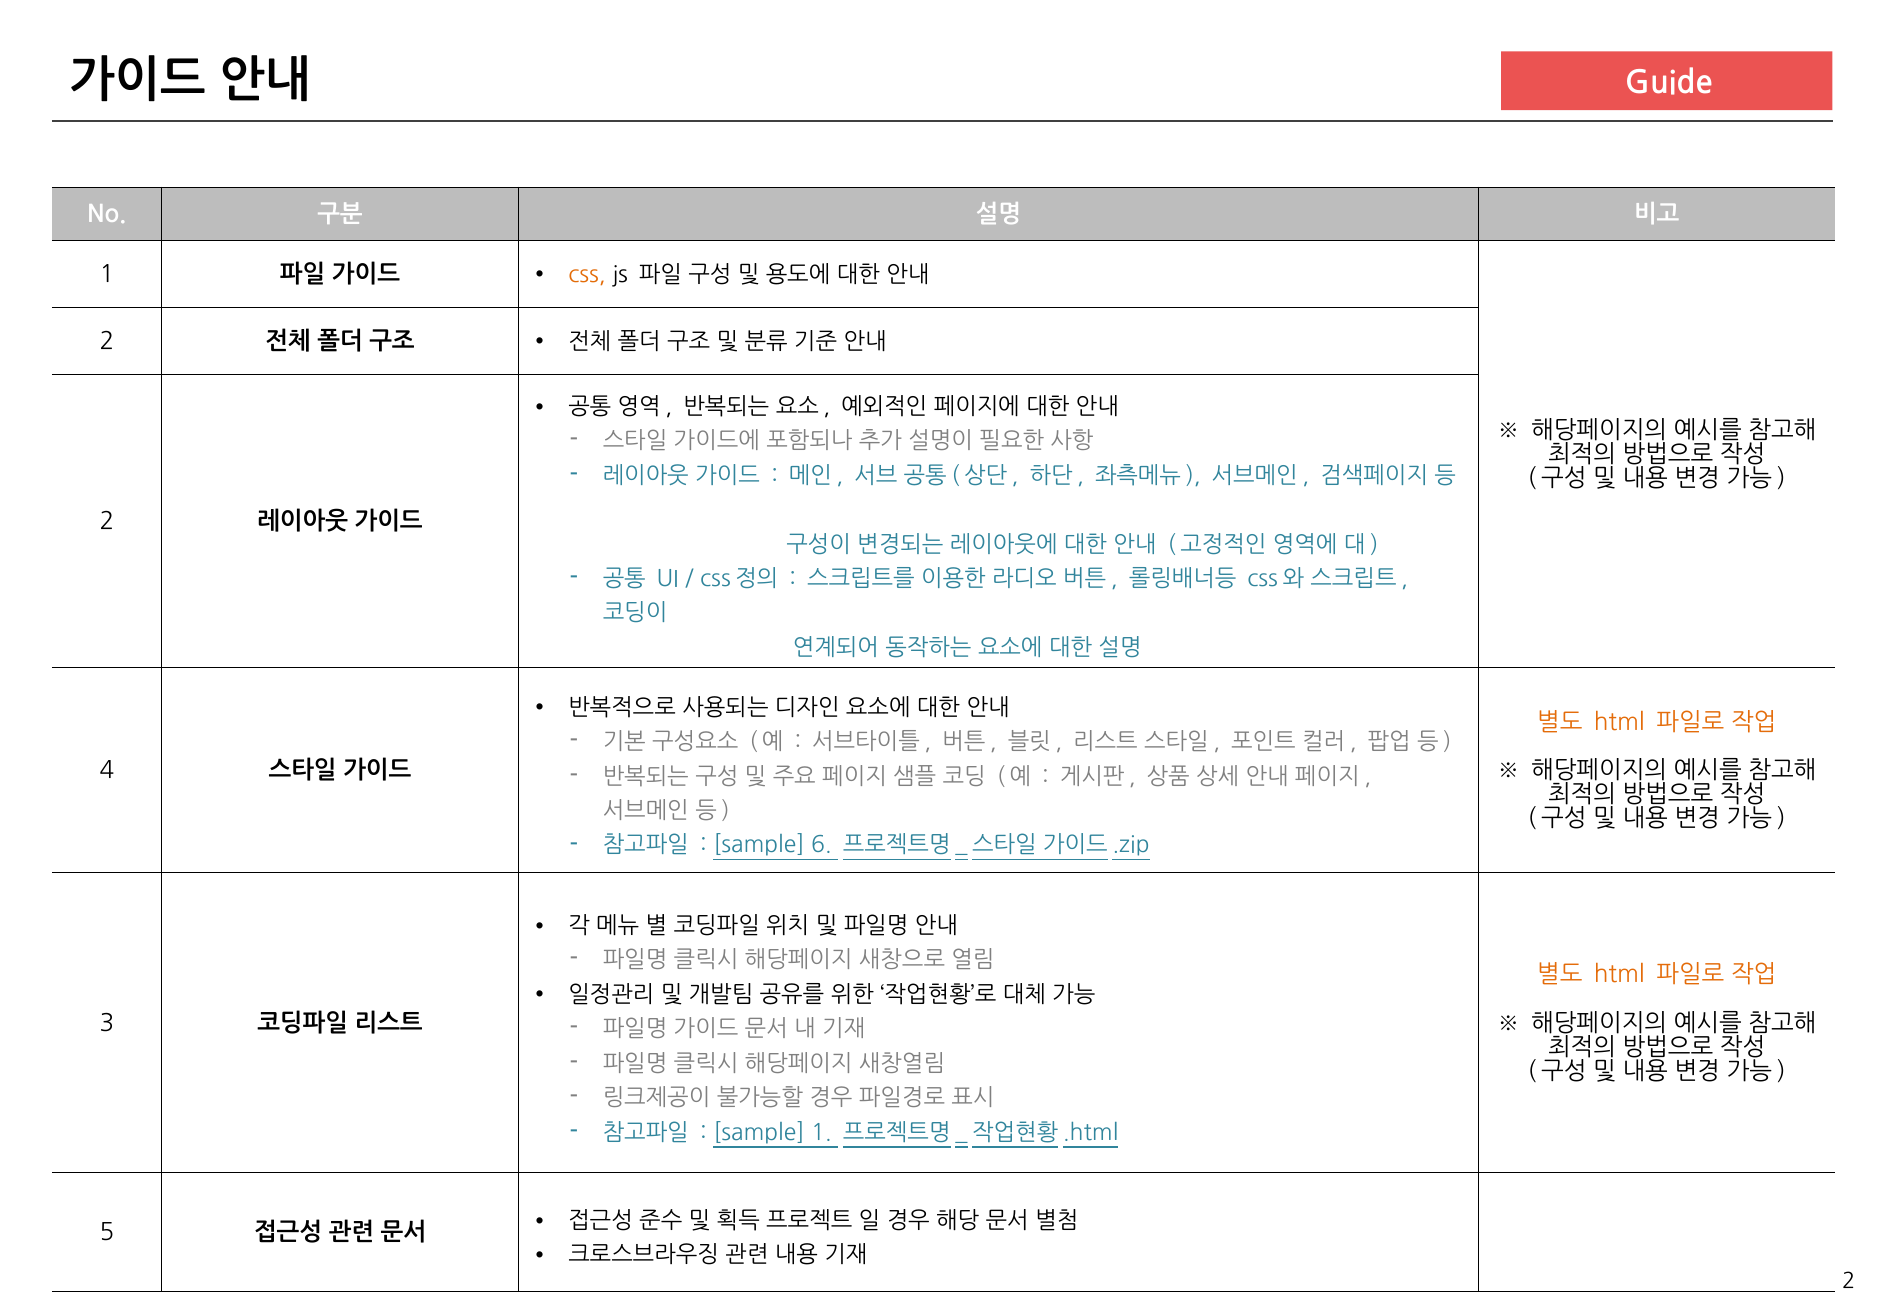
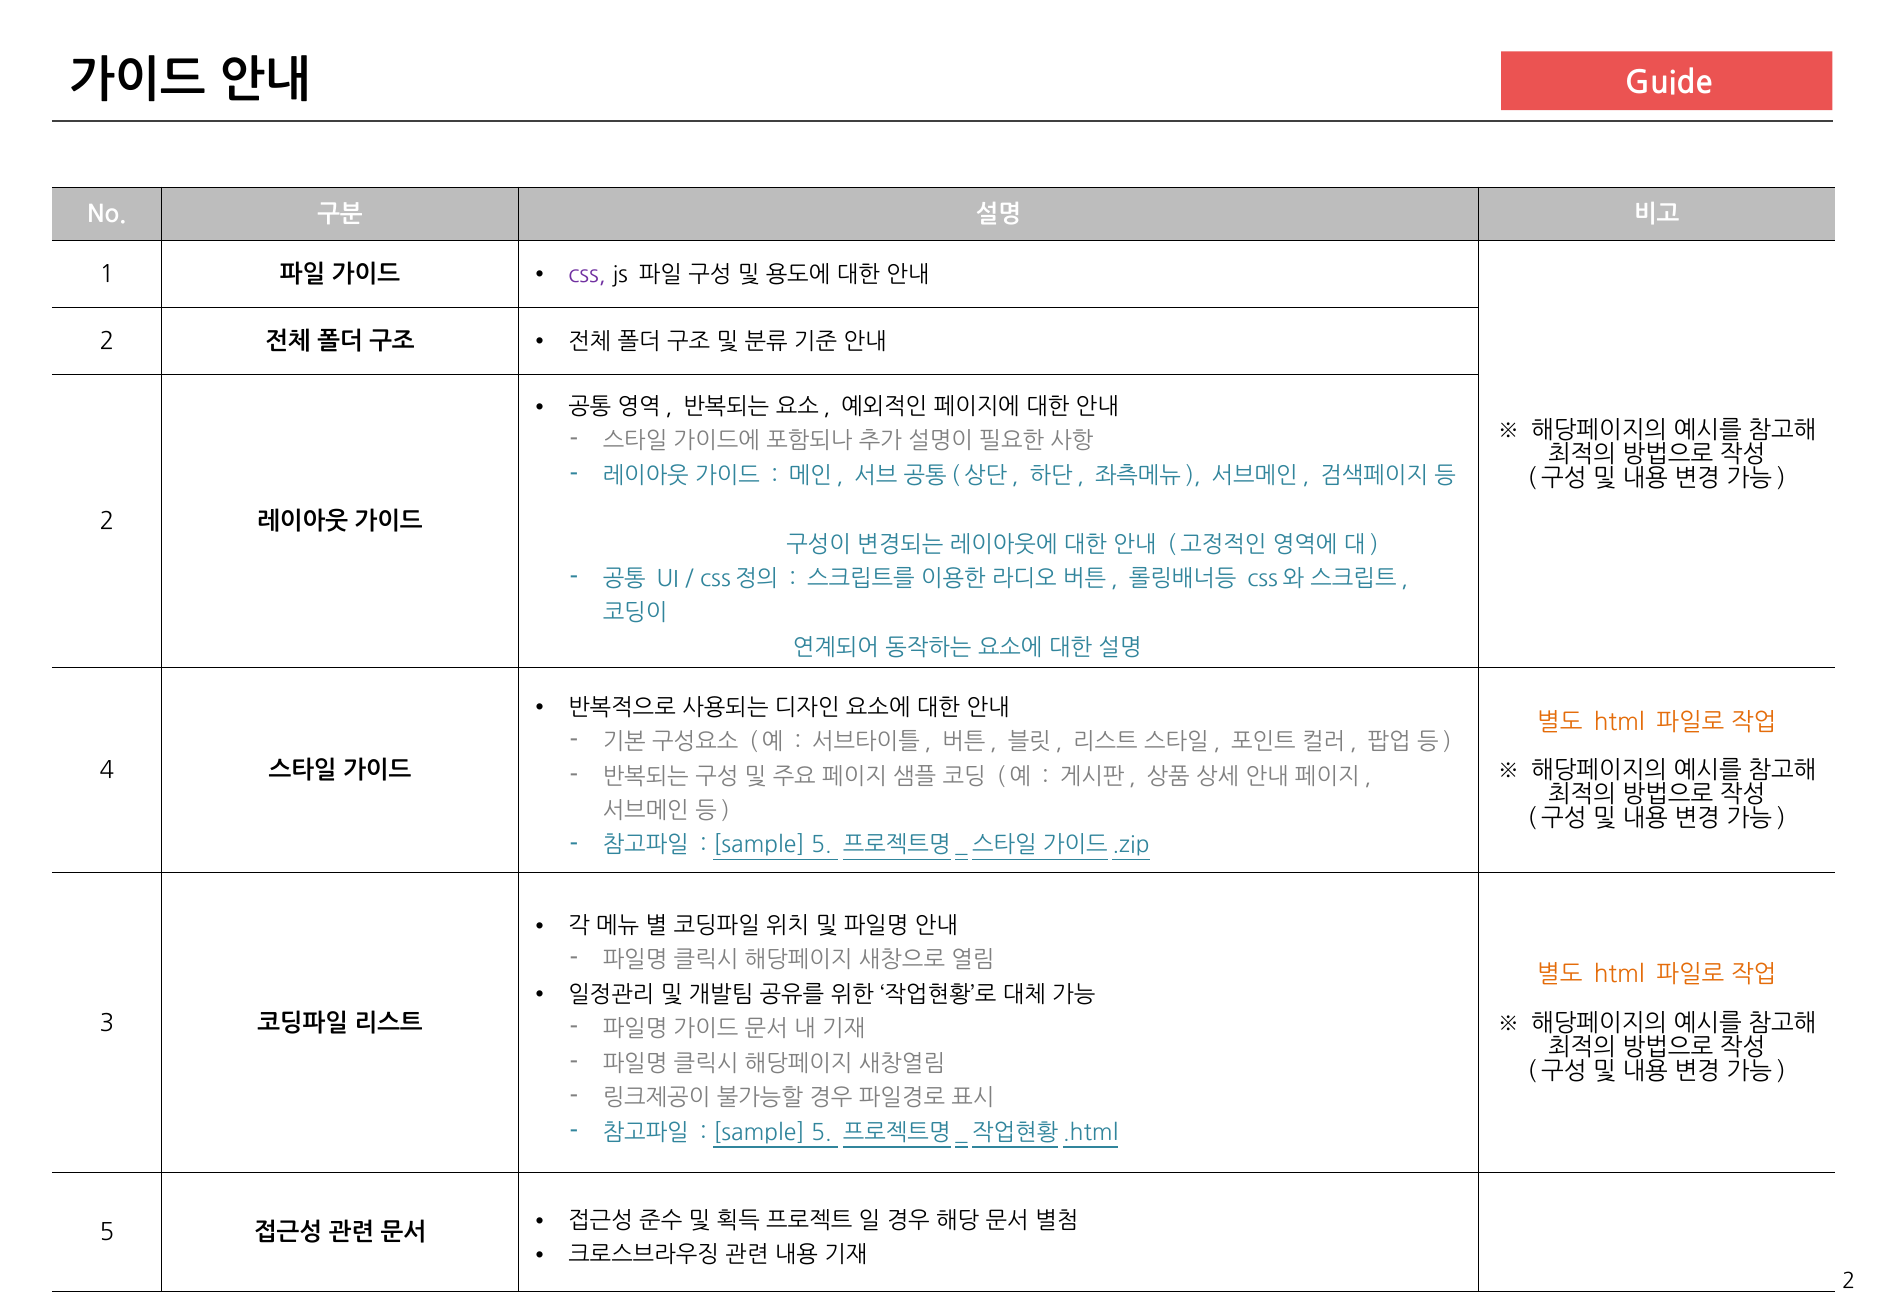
css colour: orange -> purple
6 at (821, 845): 6 -> 5
1 at (821, 1132): 1 -> 5
